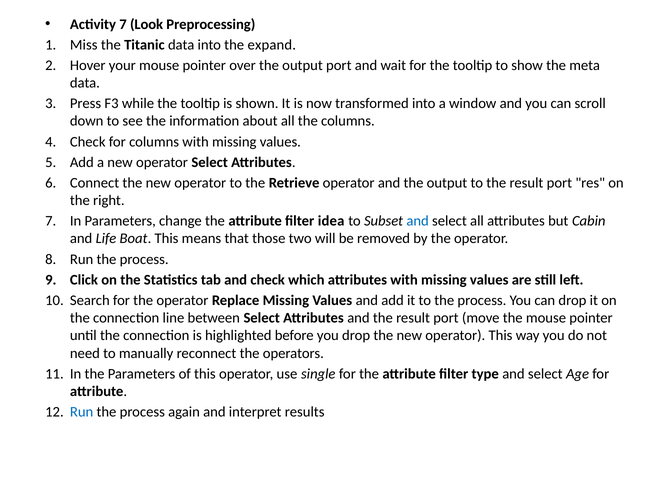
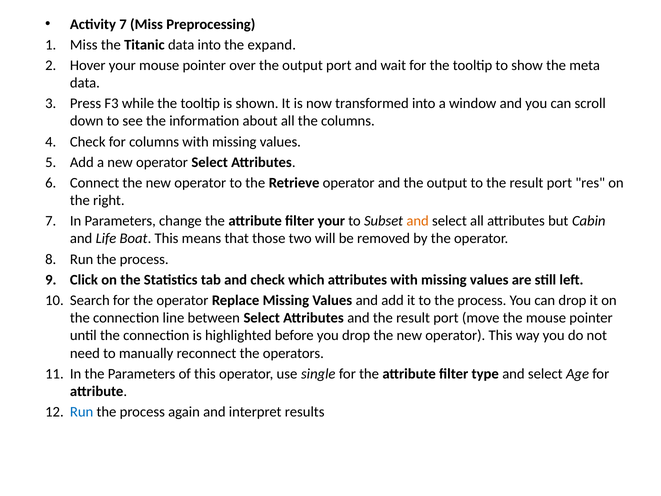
7 Look: Look -> Miss
filter idea: idea -> your
and at (418, 221) colour: blue -> orange
